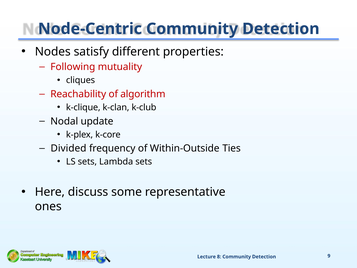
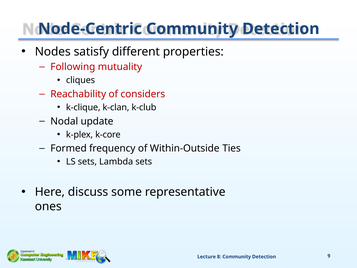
algorithm: algorithm -> considers
Divided: Divided -> Formed
